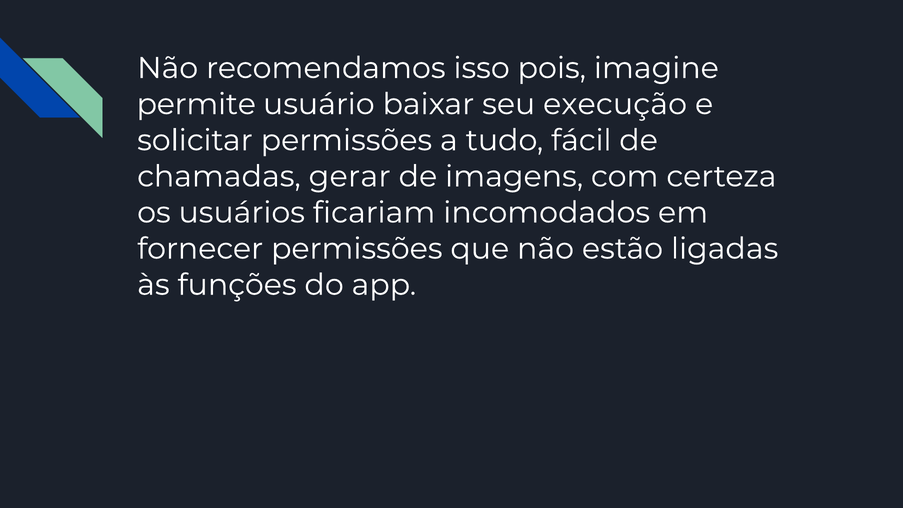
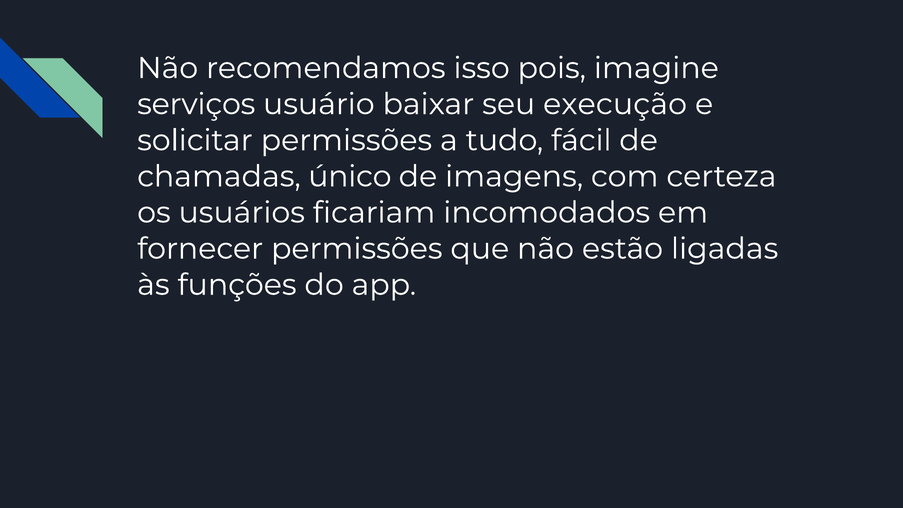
permite: permite -> serviços
gerar: gerar -> único
